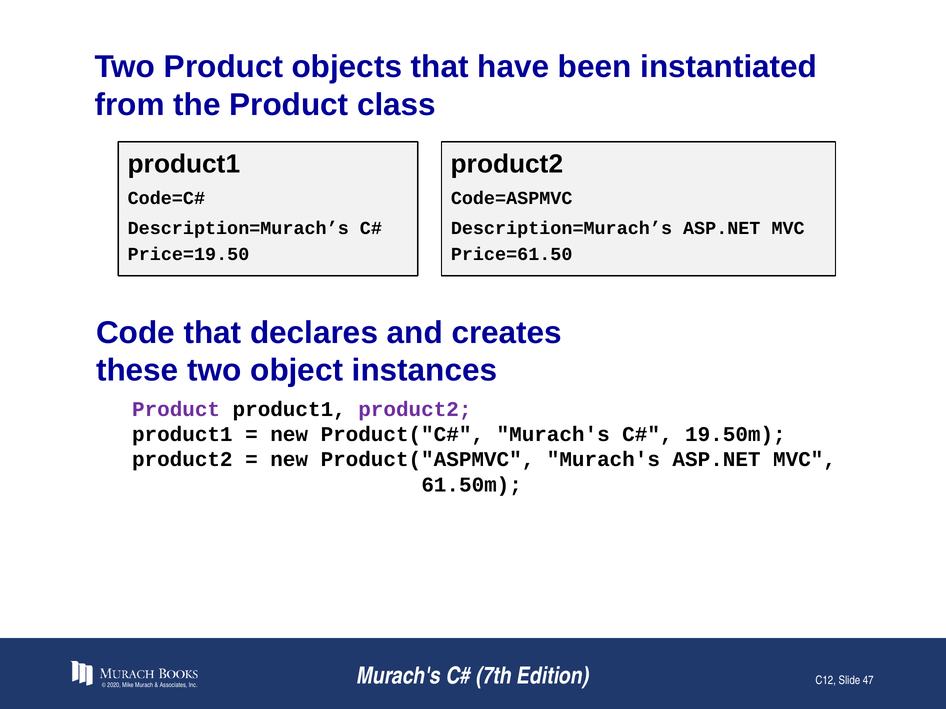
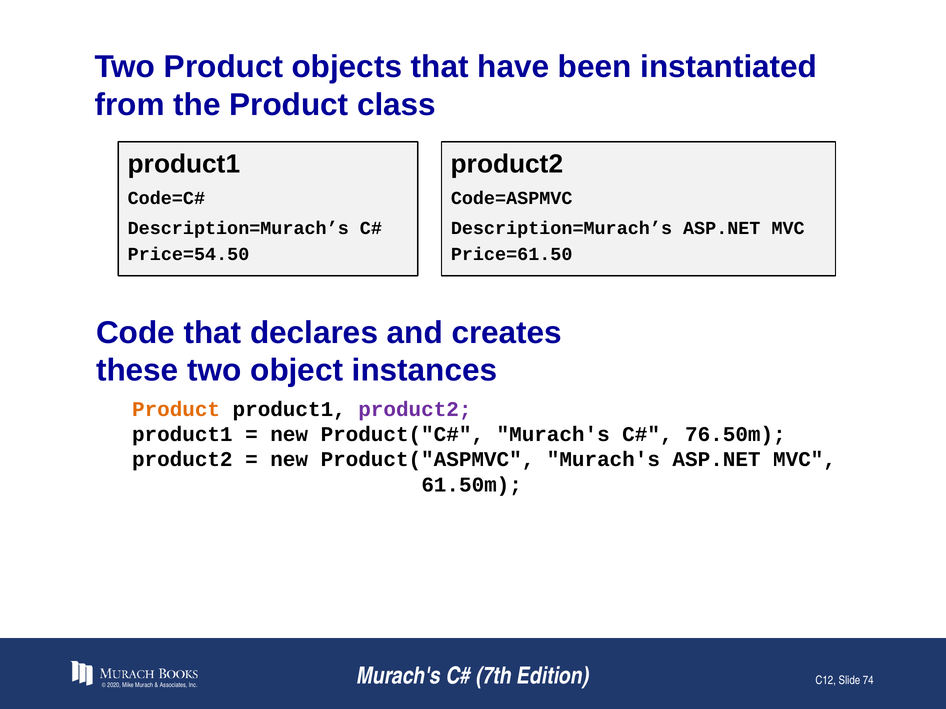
Price=19.50: Price=19.50 -> Price=54.50
Product at (176, 409) colour: purple -> orange
19.50m: 19.50m -> 76.50m
47: 47 -> 74
